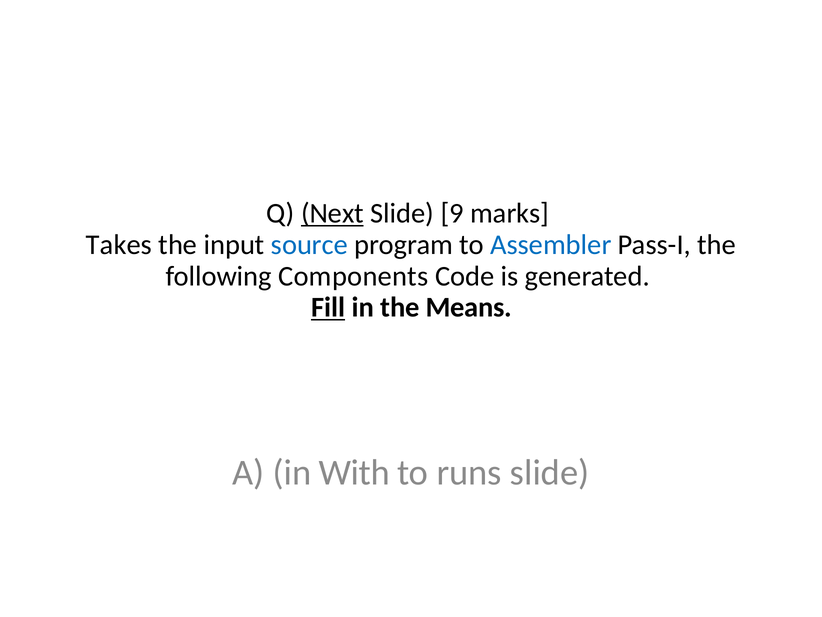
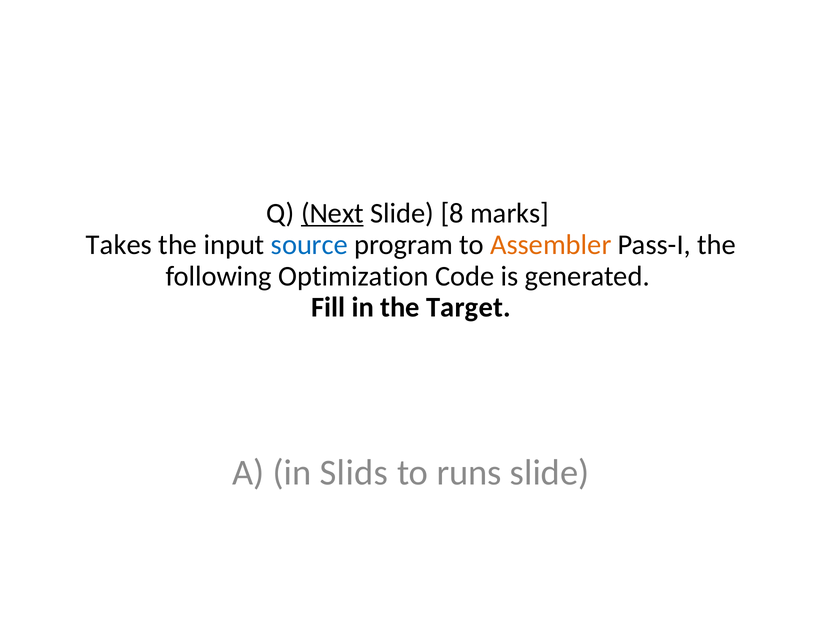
9: 9 -> 8
Assembler colour: blue -> orange
Components: Components -> Optimization
Fill underline: present -> none
Means: Means -> Target
With: With -> Slids
